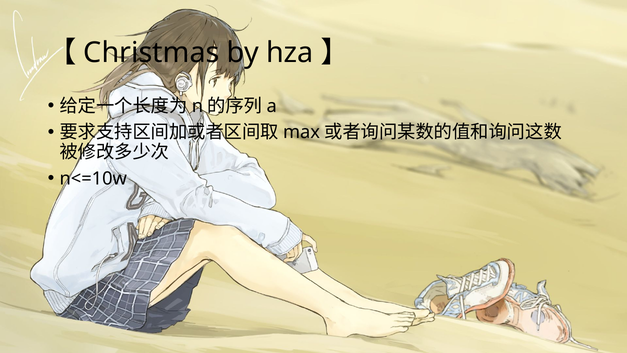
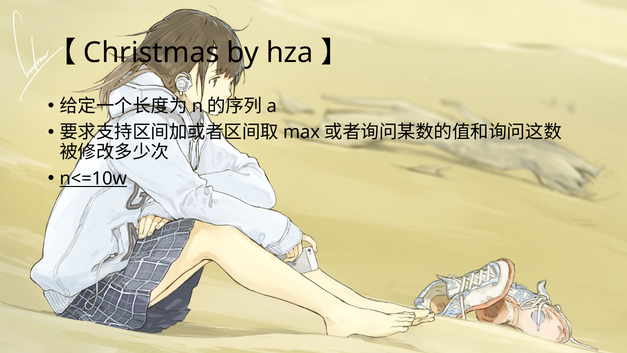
n<=10w underline: none -> present
